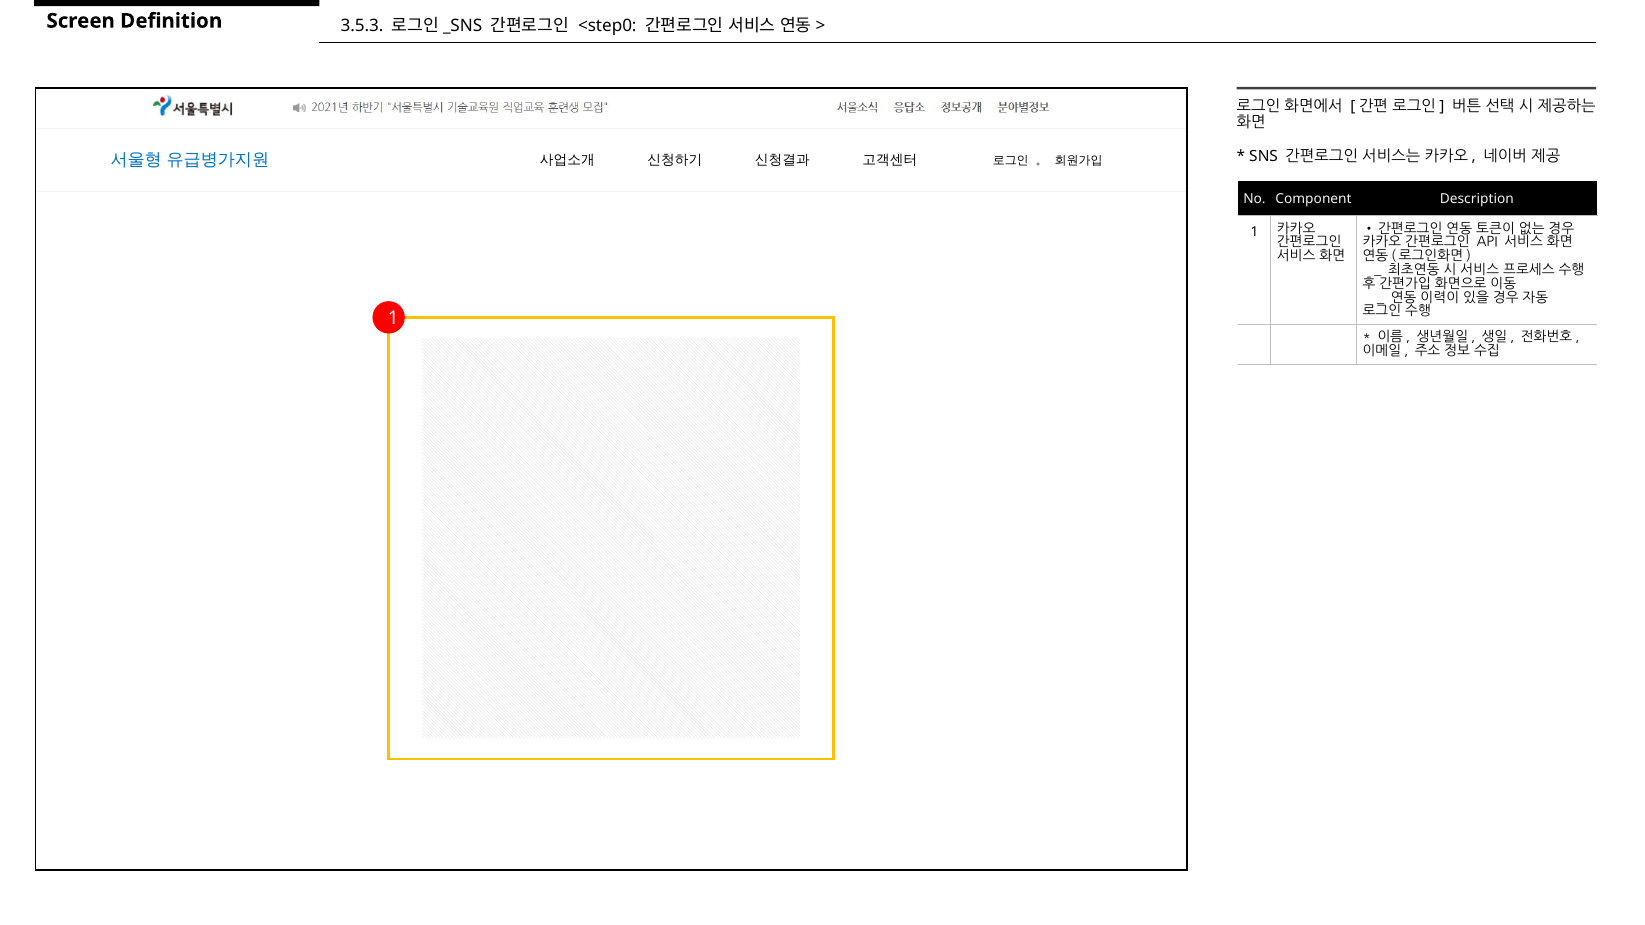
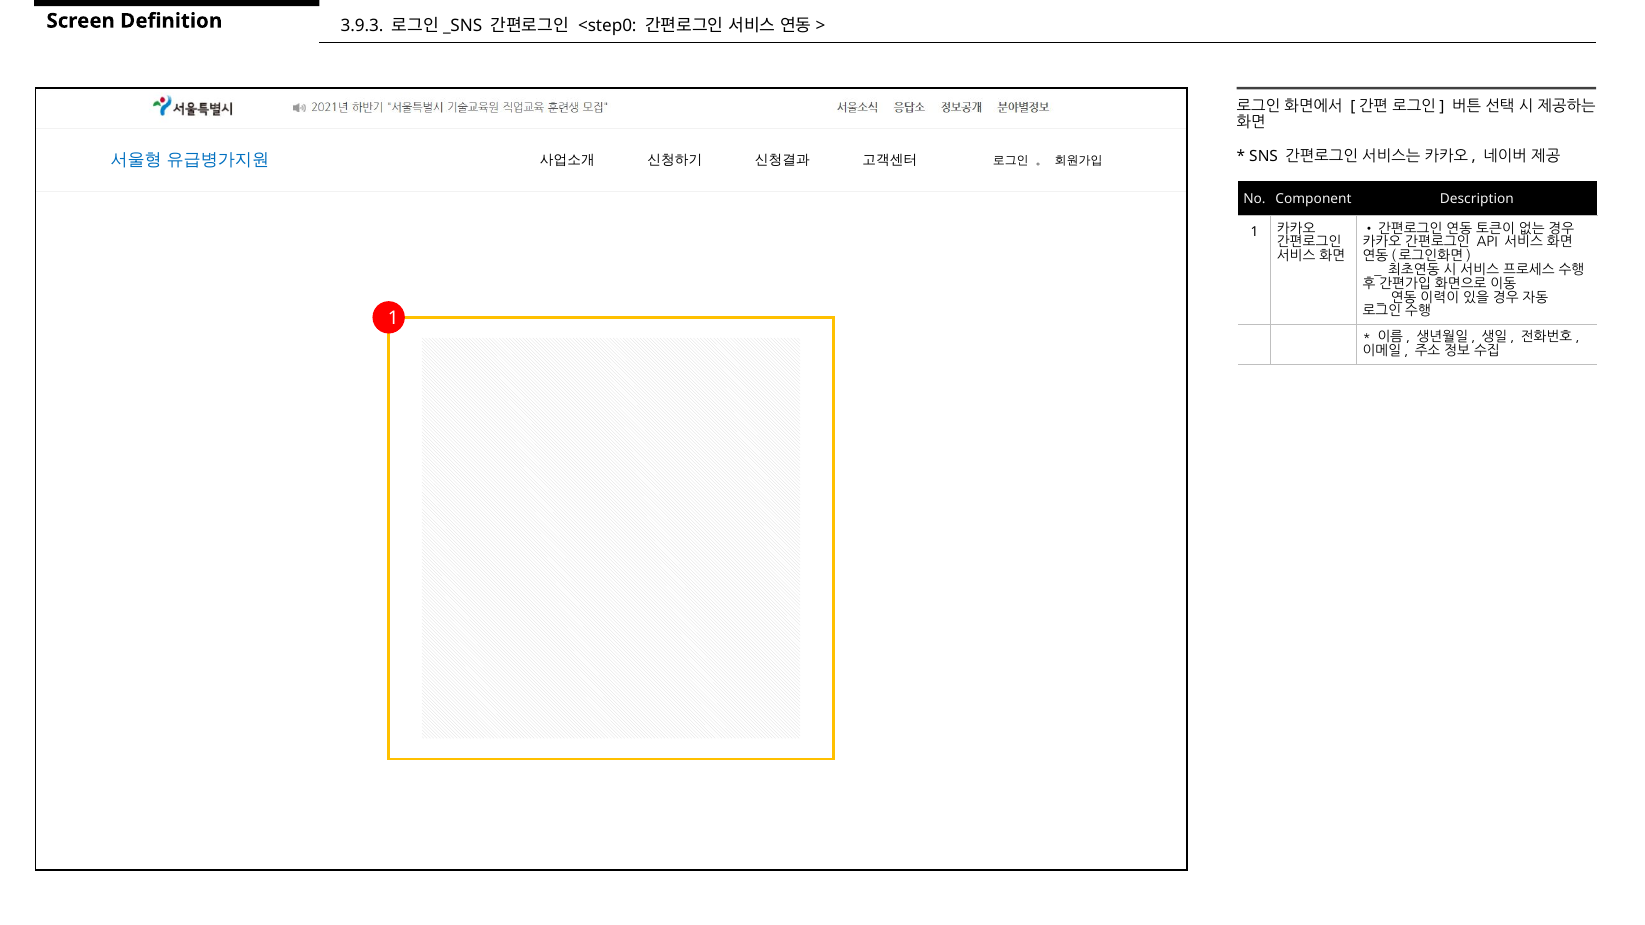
3.5.3: 3.5.3 -> 3.9.3
